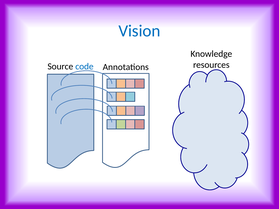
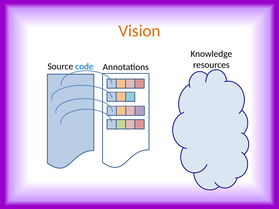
Vision colour: blue -> orange
